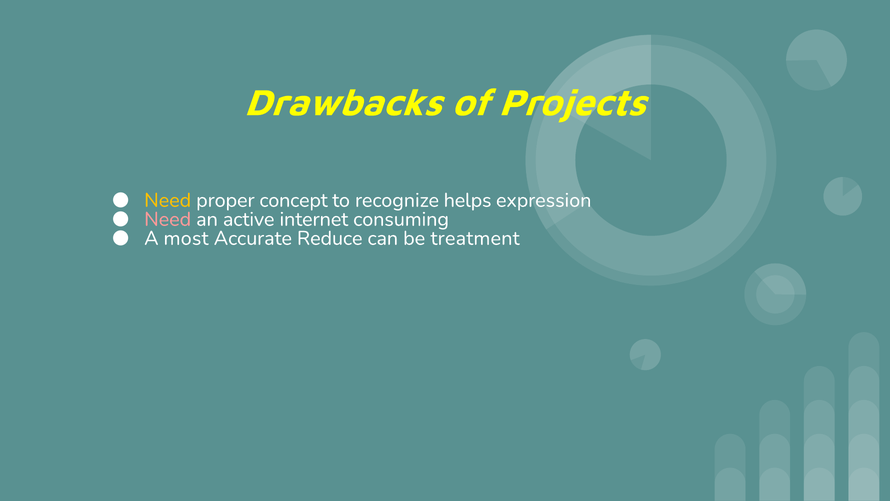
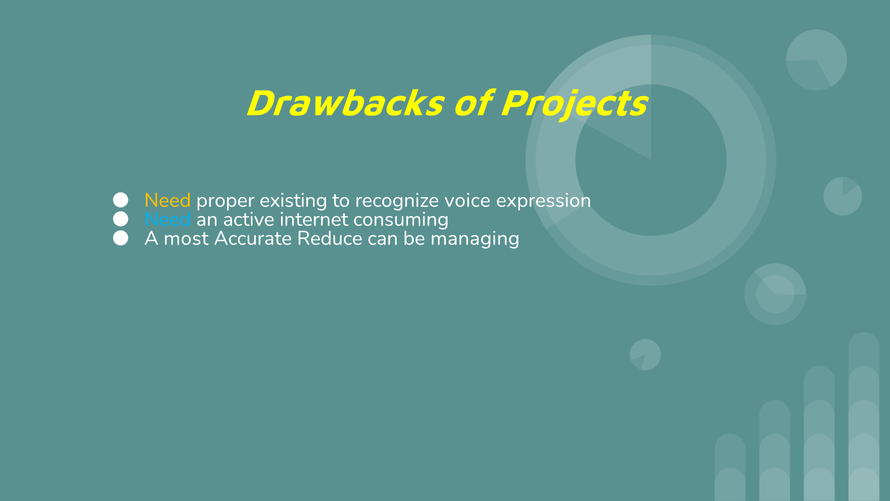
concept: concept -> existing
helps: helps -> voice
Need at (168, 219) colour: pink -> light blue
treatment: treatment -> managing
